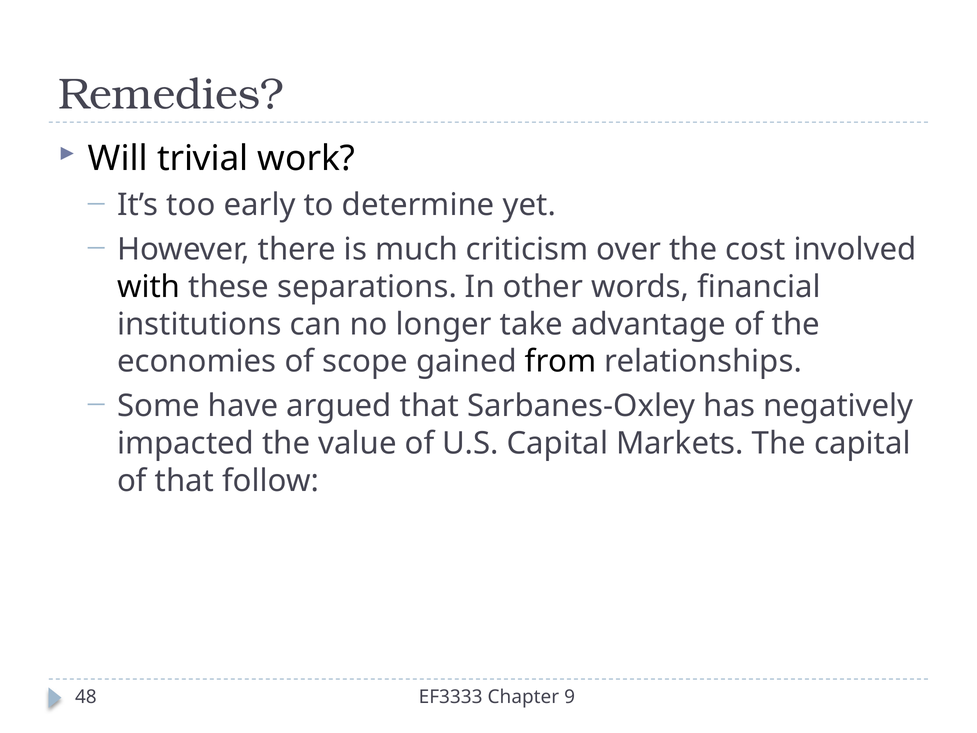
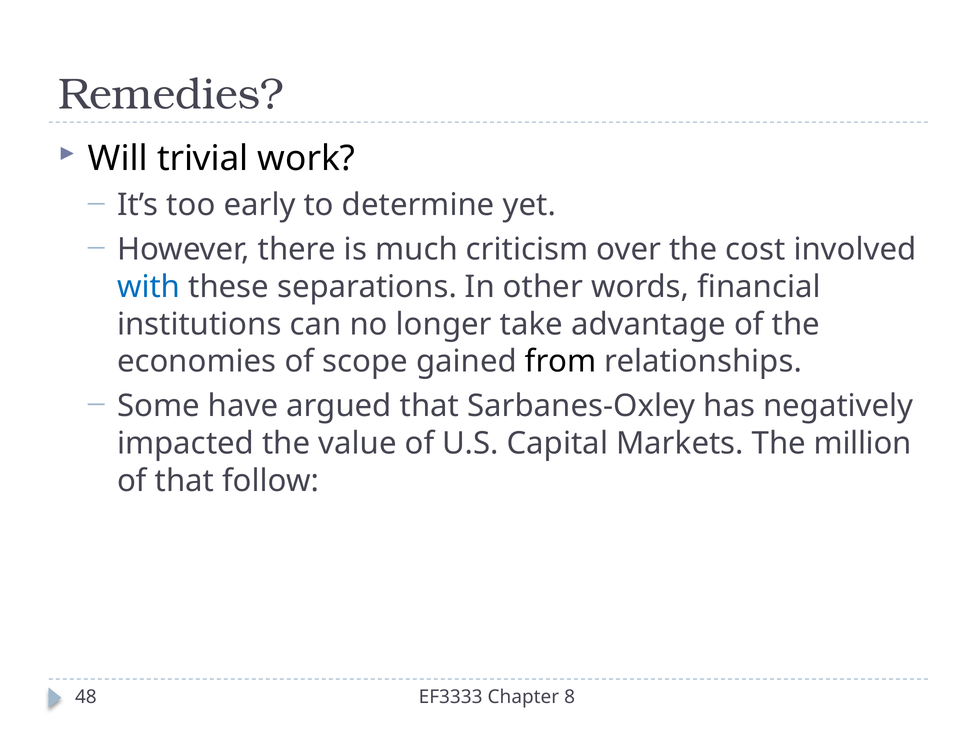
with colour: black -> blue
The capital: capital -> million
9: 9 -> 8
